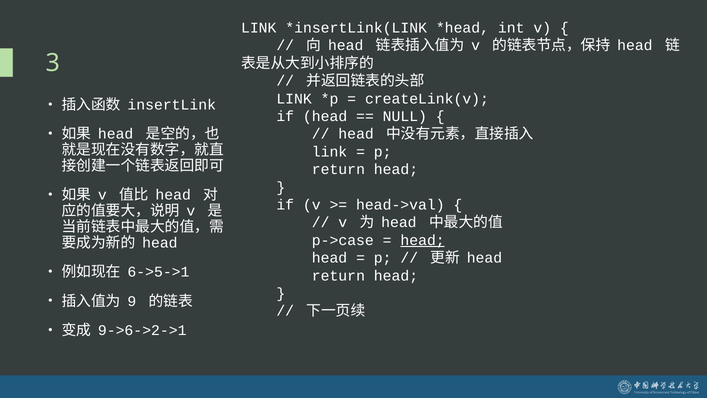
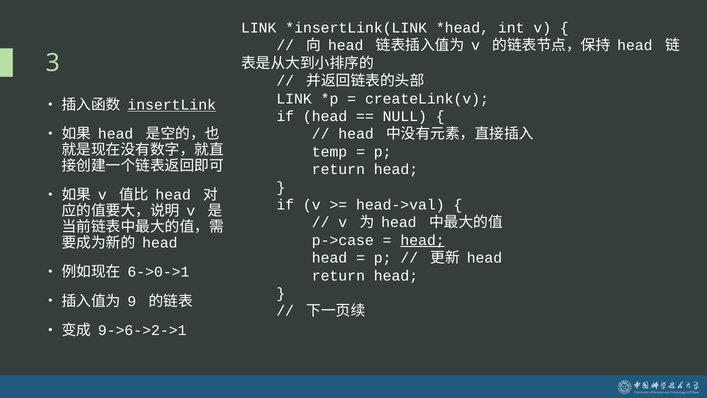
insertLink underline: none -> present
link at (330, 152): link -> temp
6->5->1: 6->5->1 -> 6->0->1
